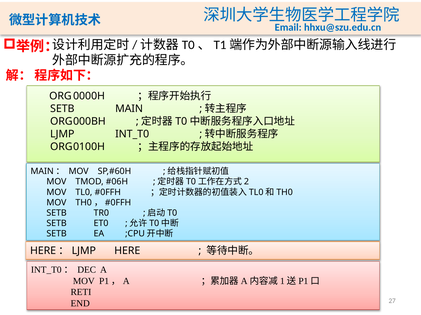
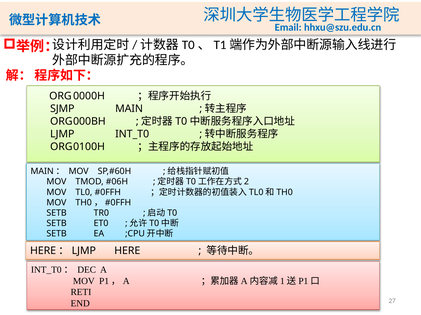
SETB at (62, 109): SETB -> SJMP
